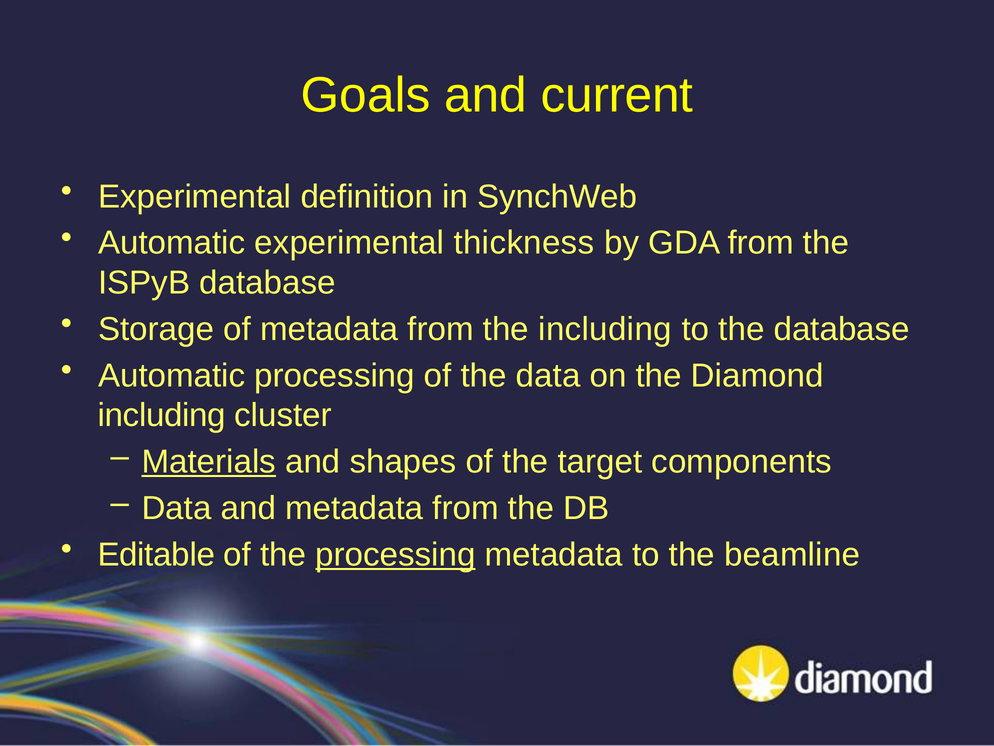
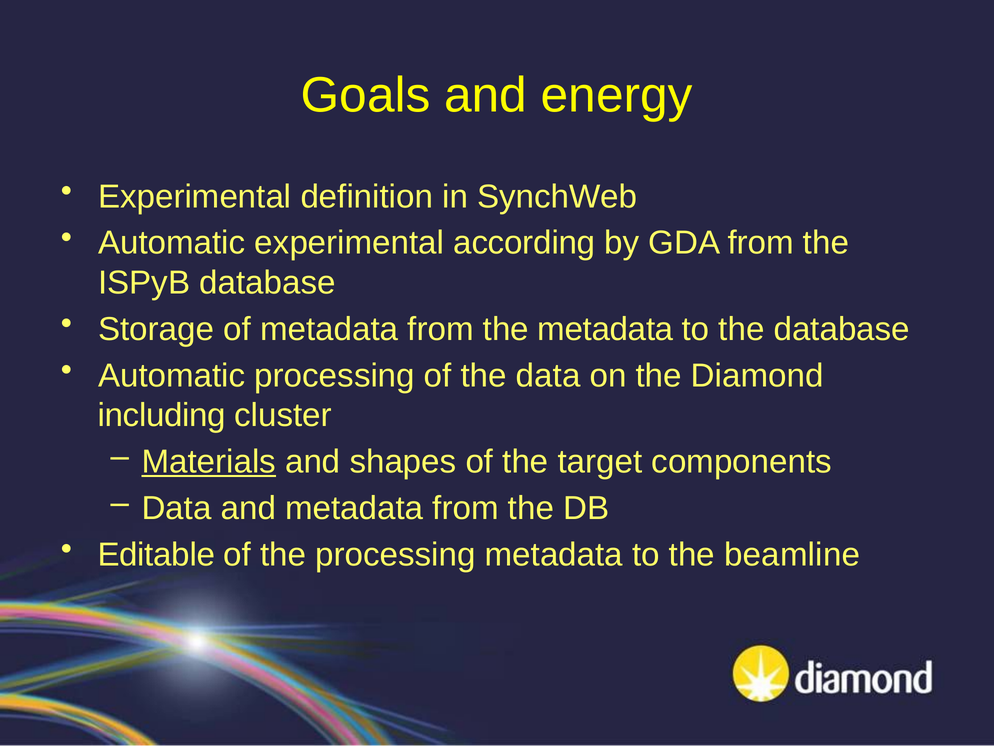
current: current -> energy
thickness: thickness -> according
the including: including -> metadata
processing at (395, 554) underline: present -> none
